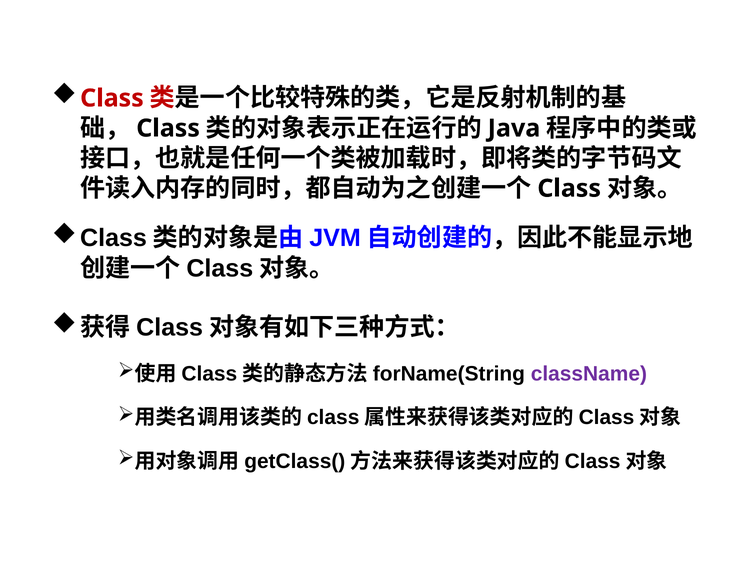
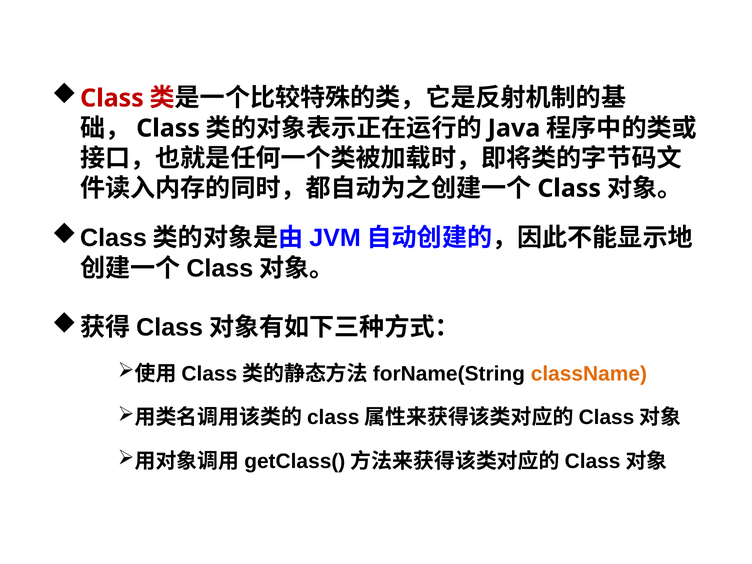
className colour: purple -> orange
